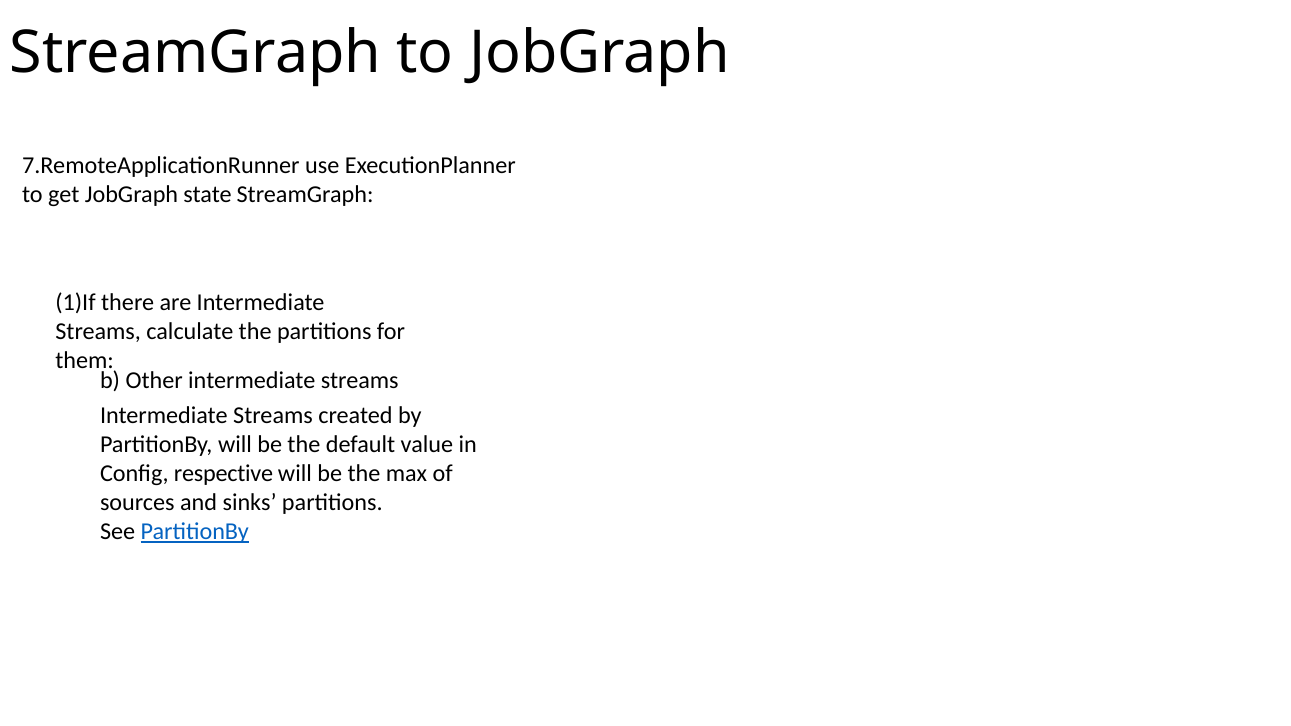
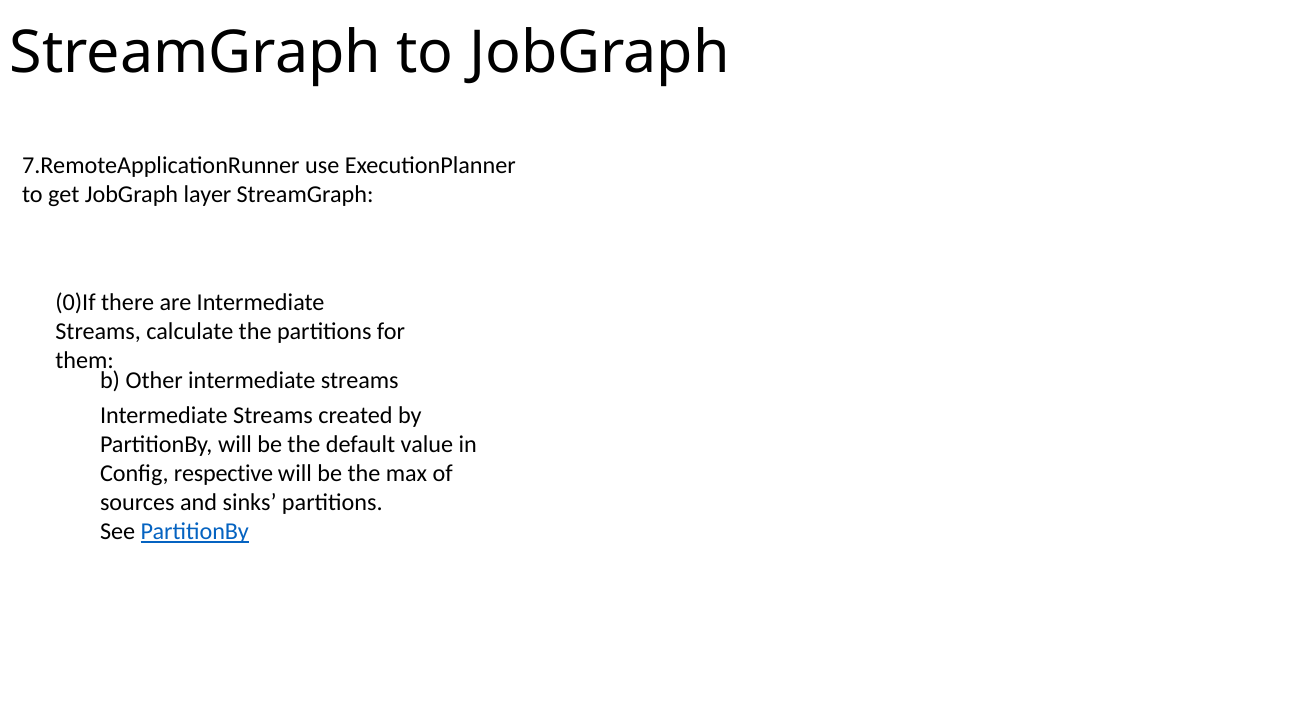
state: state -> layer
1)If: 1)If -> 0)If
